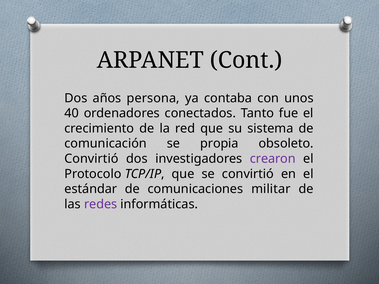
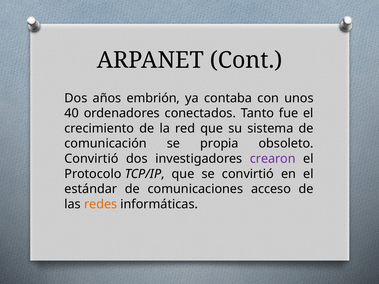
persona: persona -> embrión
militar: militar -> acceso
redes colour: purple -> orange
